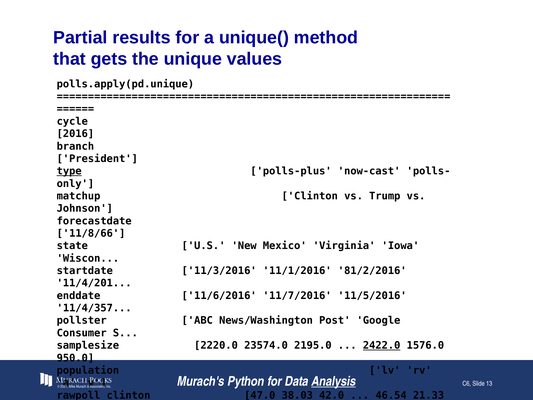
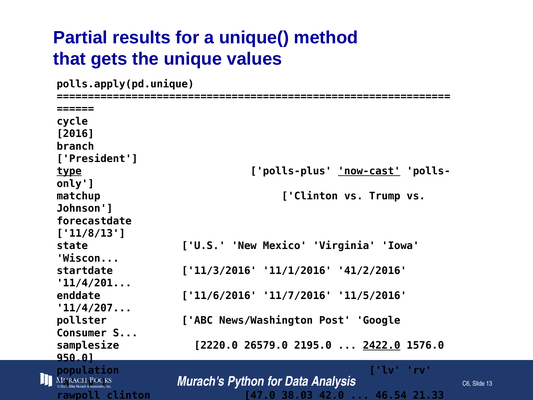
now-cast underline: none -> present
11/8/66: 11/8/66 -> 11/8/13
81/2/2016: 81/2/2016 -> 41/2/2016
11/4/357: 11/4/357 -> 11/4/207
23574.0: 23574.0 -> 26579.0
Analysis underline: present -> none
